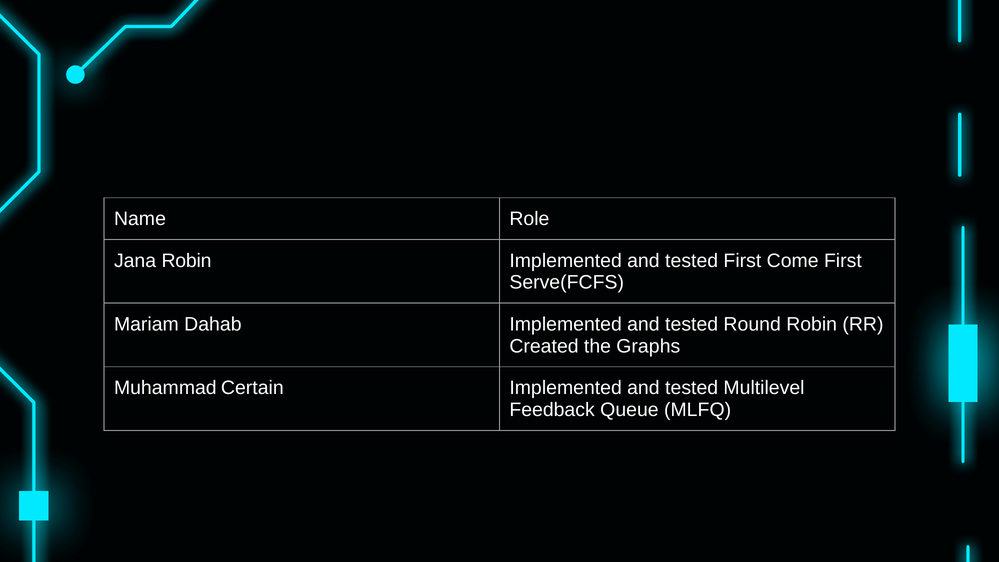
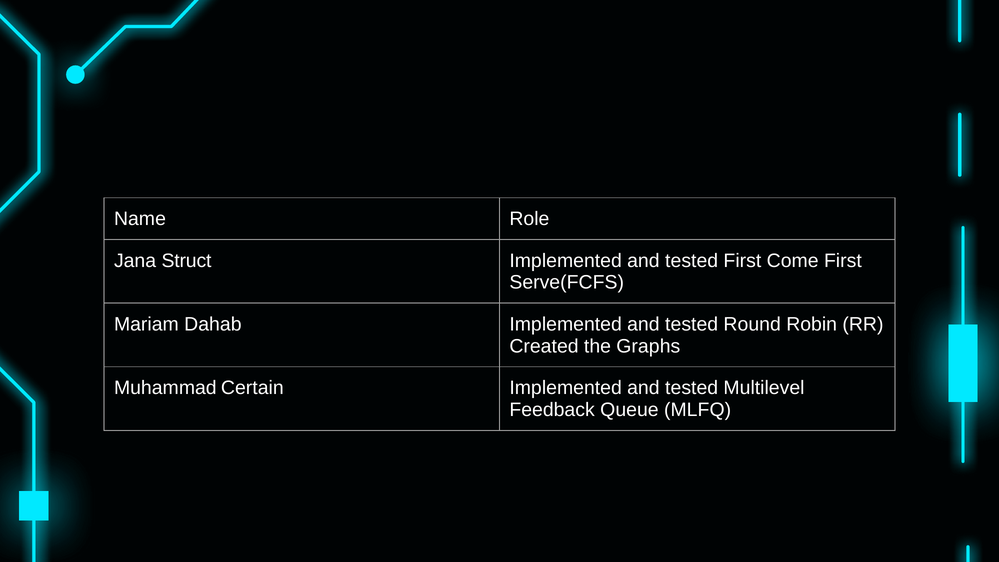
Jana Robin: Robin -> Struct
